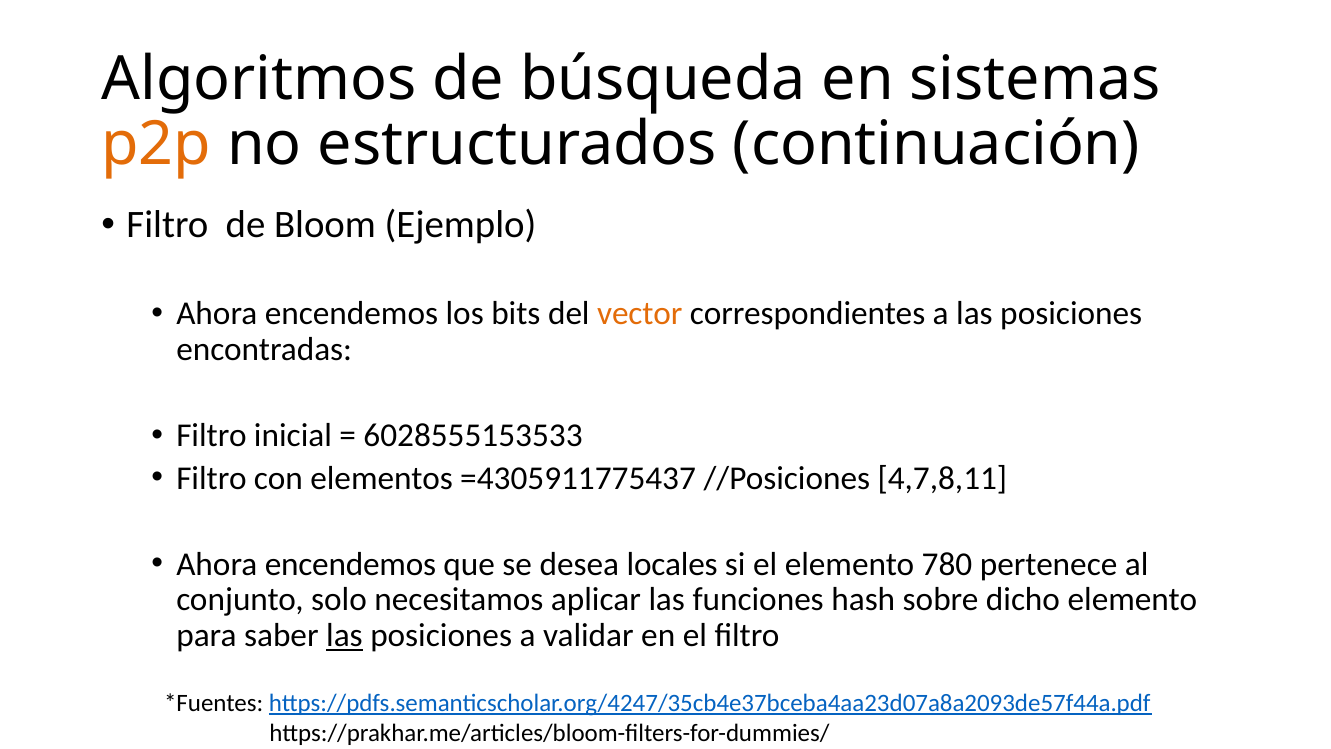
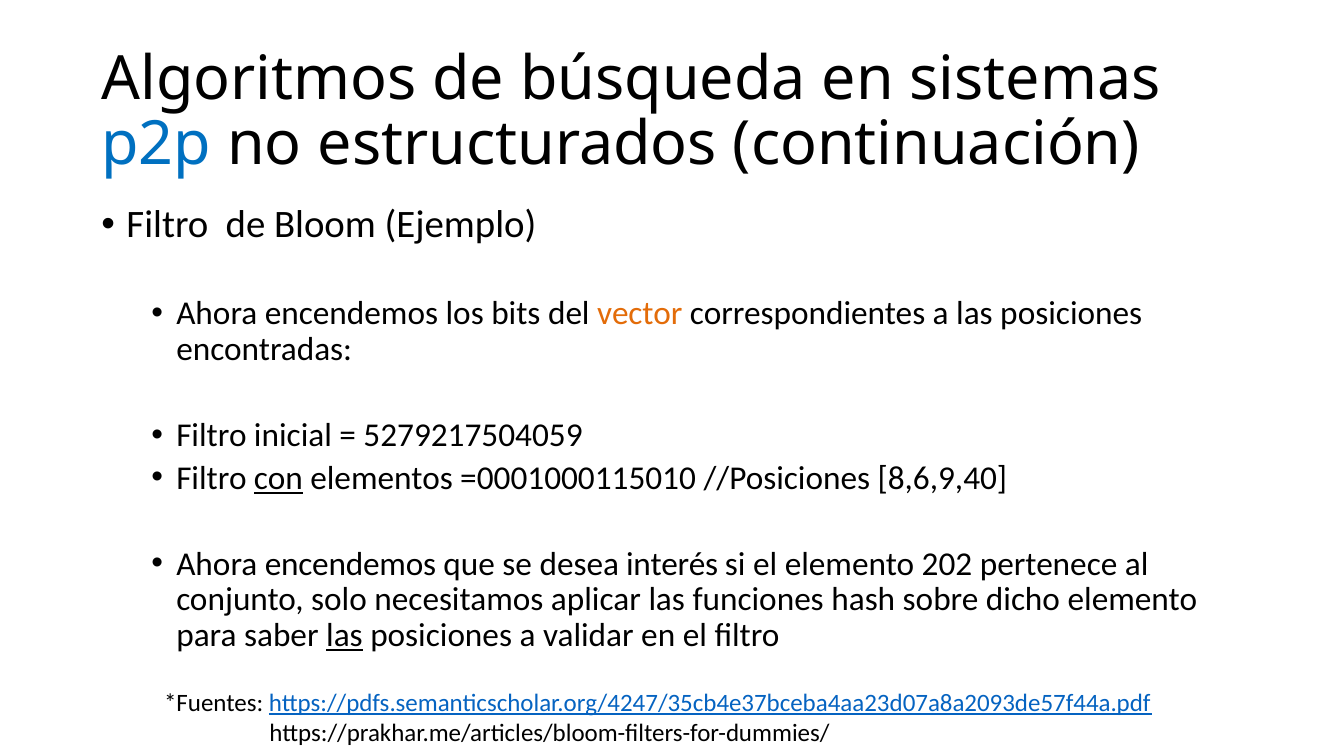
p2p colour: orange -> blue
6028555153533: 6028555153533 -> 5279217504059
con underline: none -> present
=4305911775437: =4305911775437 -> =0001000115010
4,7,8,11: 4,7,8,11 -> 8,6,9,40
locales: locales -> interés
780: 780 -> 202
